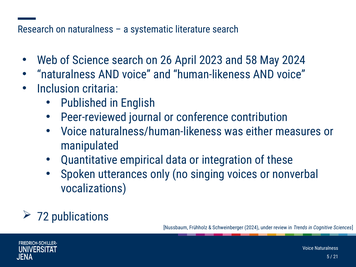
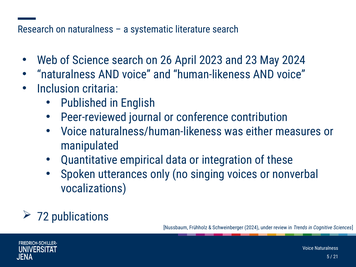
58: 58 -> 23
